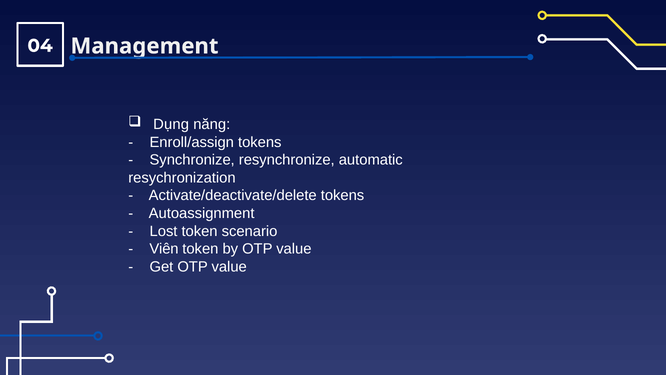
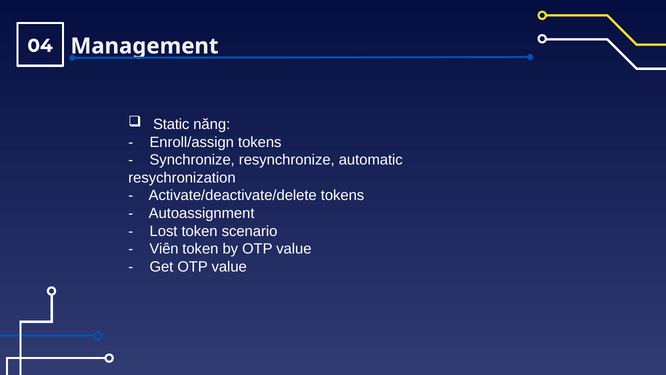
Dụng: Dụng -> Static
